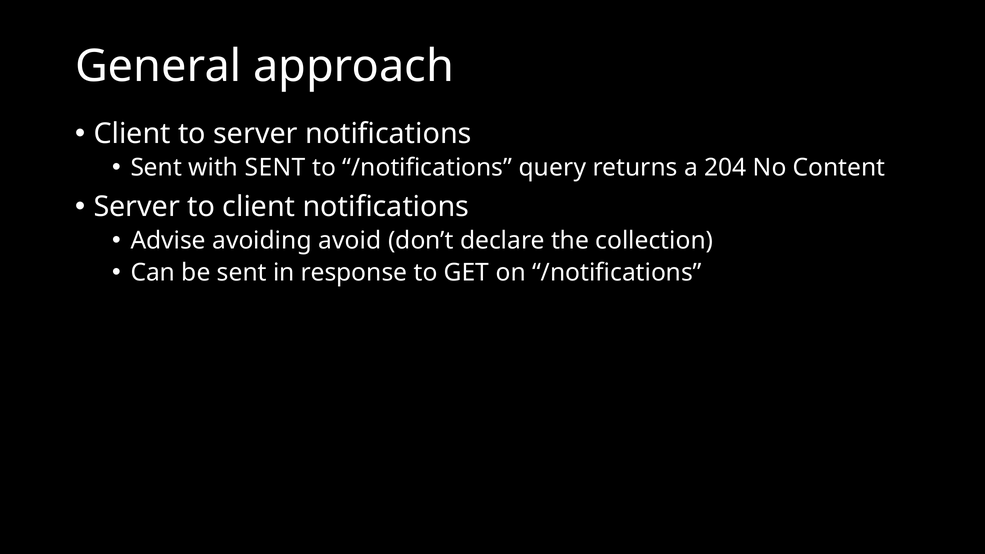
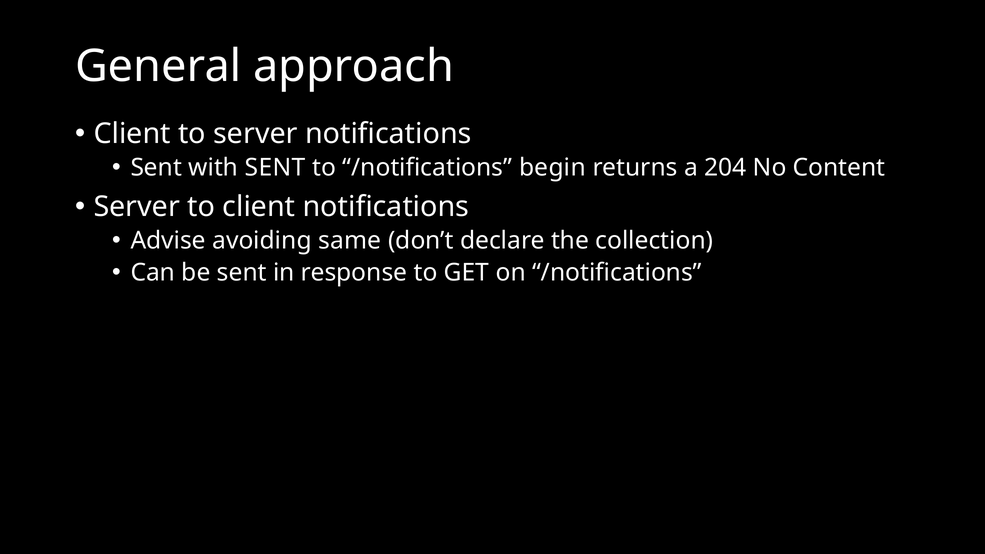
query: query -> begin
avoid: avoid -> same
